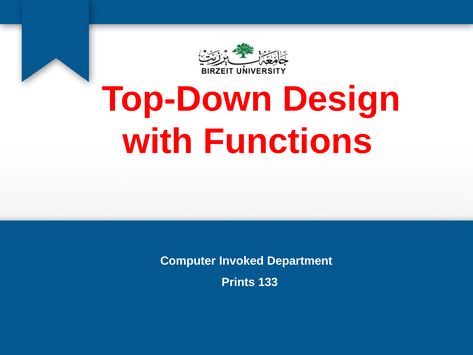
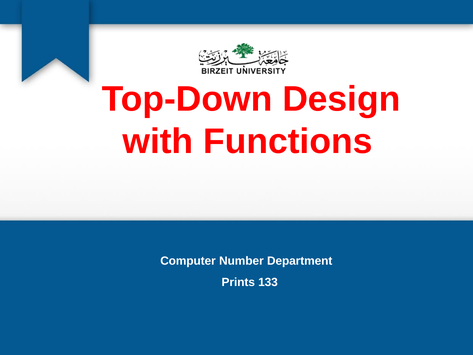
Invoked: Invoked -> Number
